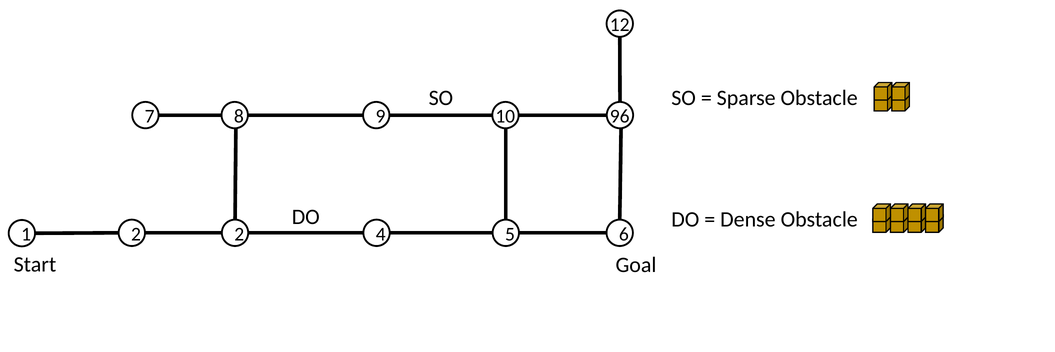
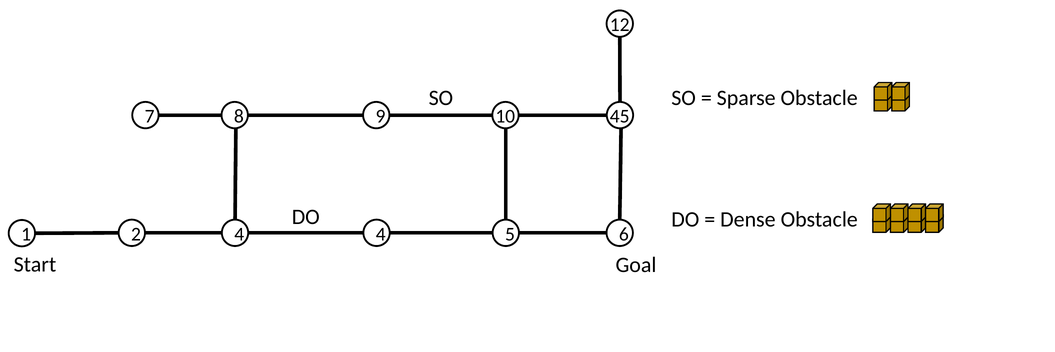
96: 96 -> 45
2 2: 2 -> 4
